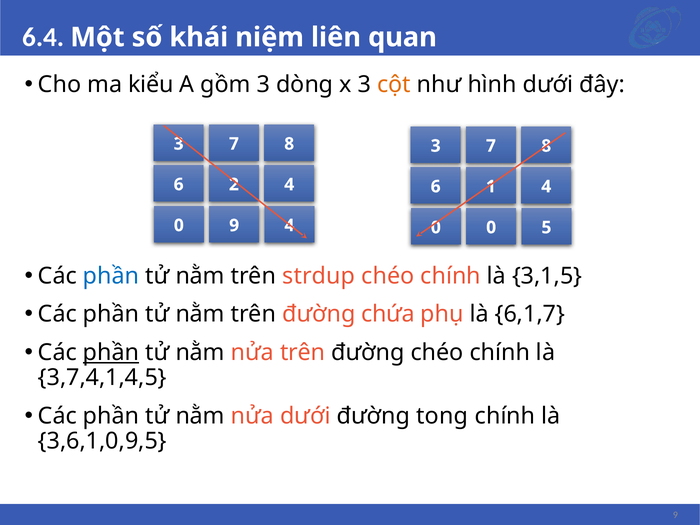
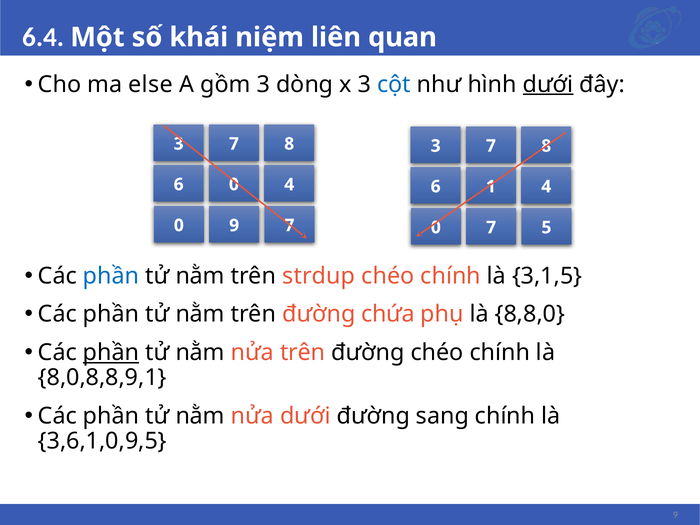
kiểu: kiểu -> else
cột colour: orange -> blue
dưới at (548, 84) underline: none -> present
6 2: 2 -> 0
9 4: 4 -> 7
0 0: 0 -> 7
6,1,7: 6,1,7 -> 8,8,0
3,7,4,1,4,5: 3,7,4,1,4,5 -> 8,0,8,8,9,1
tong: tong -> sang
